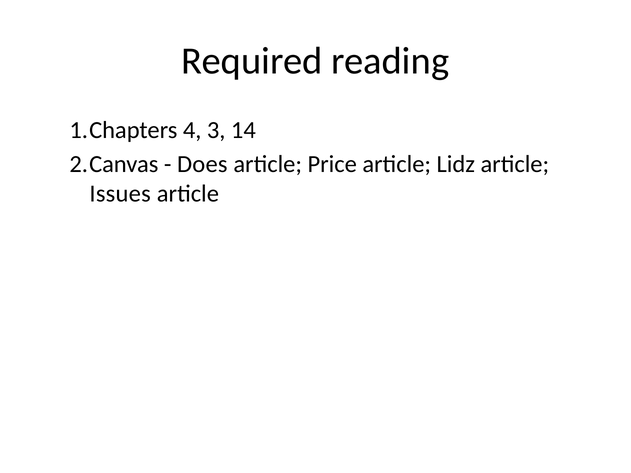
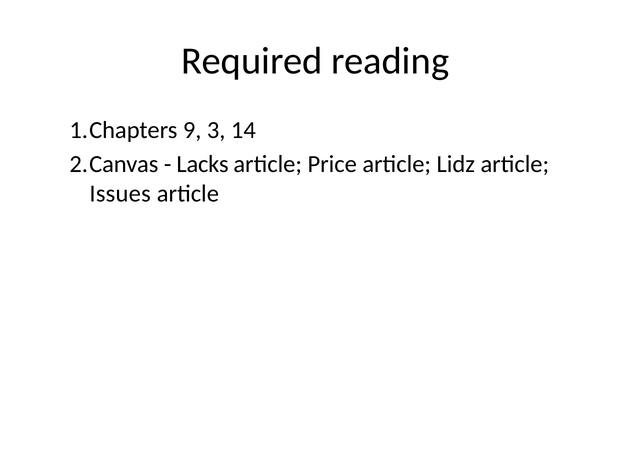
4: 4 -> 9
Does: Does -> Lacks
